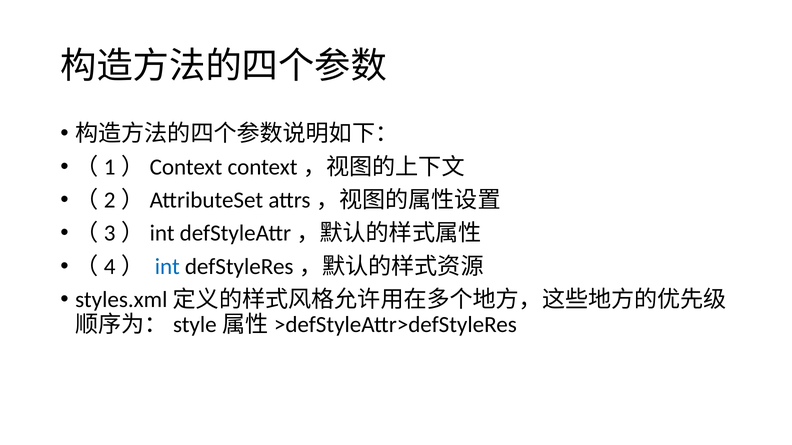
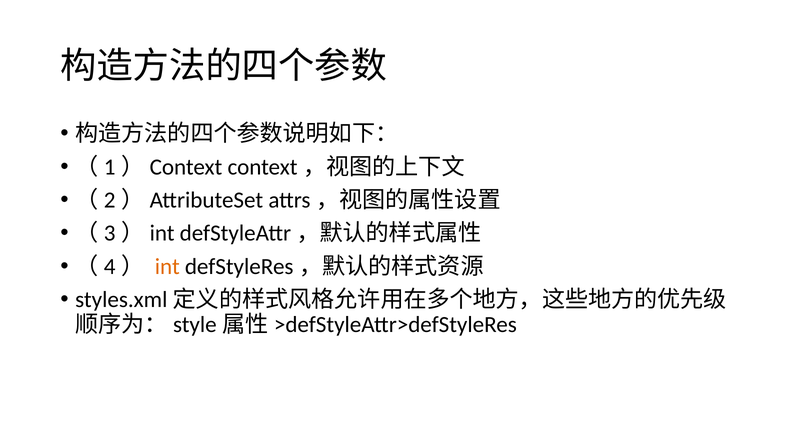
int colour: blue -> orange
